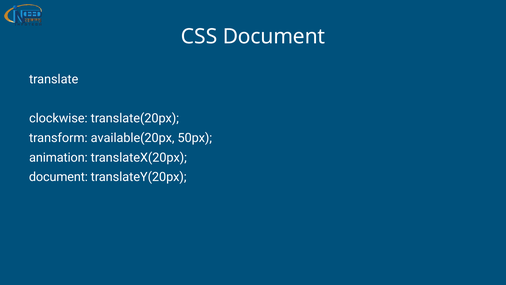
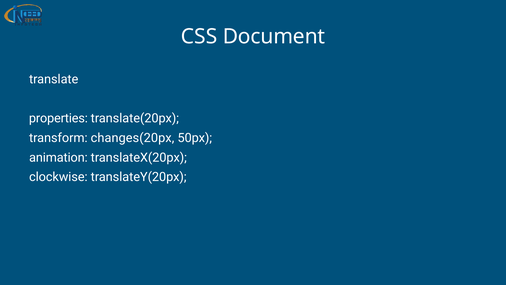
clockwise: clockwise -> properties
available(20px: available(20px -> changes(20px
document at (58, 177): document -> clockwise
